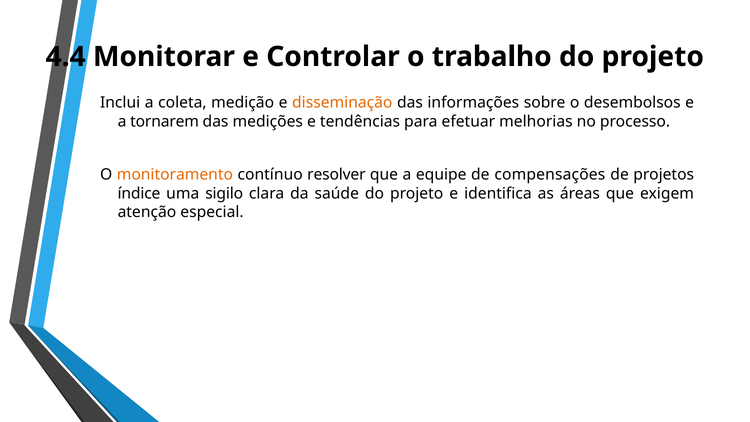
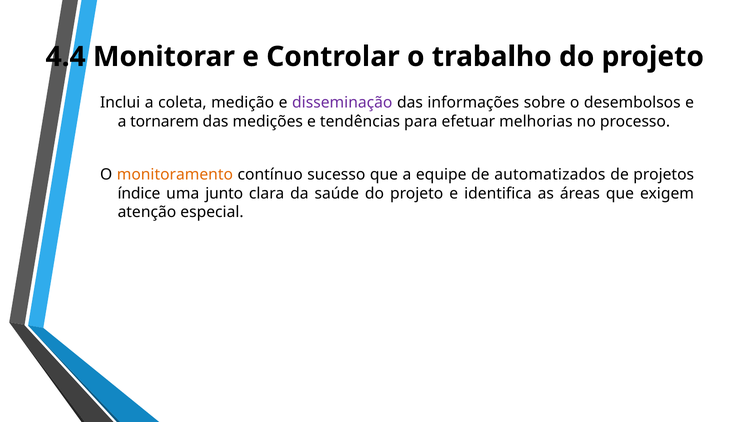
disseminação colour: orange -> purple
resolver: resolver -> sucesso
compensações: compensações -> automatizados
sigilo: sigilo -> junto
